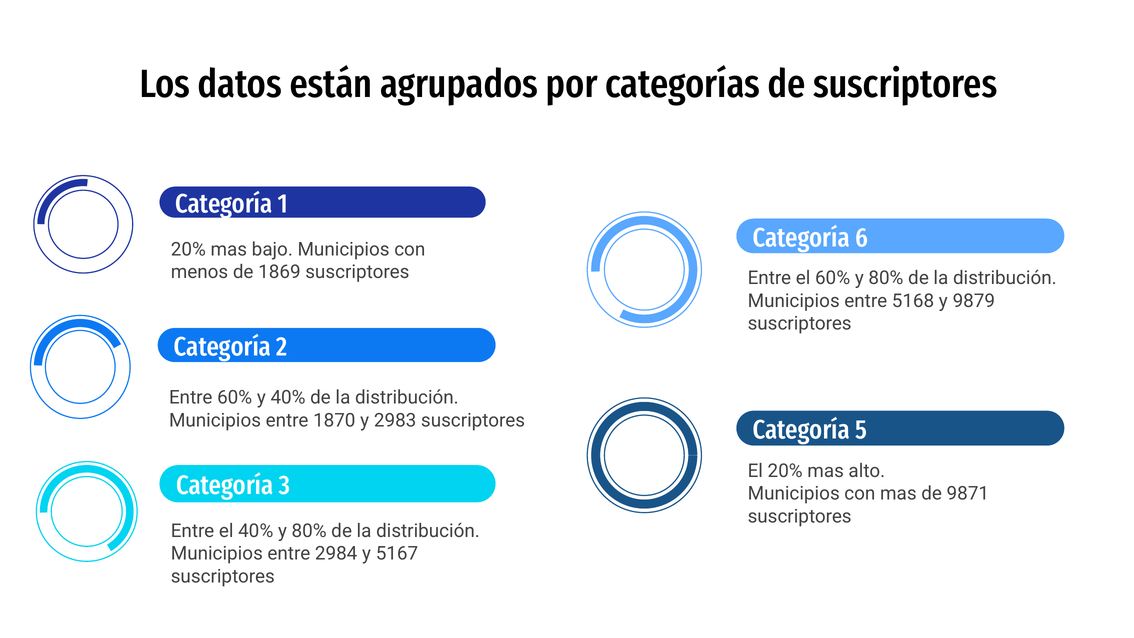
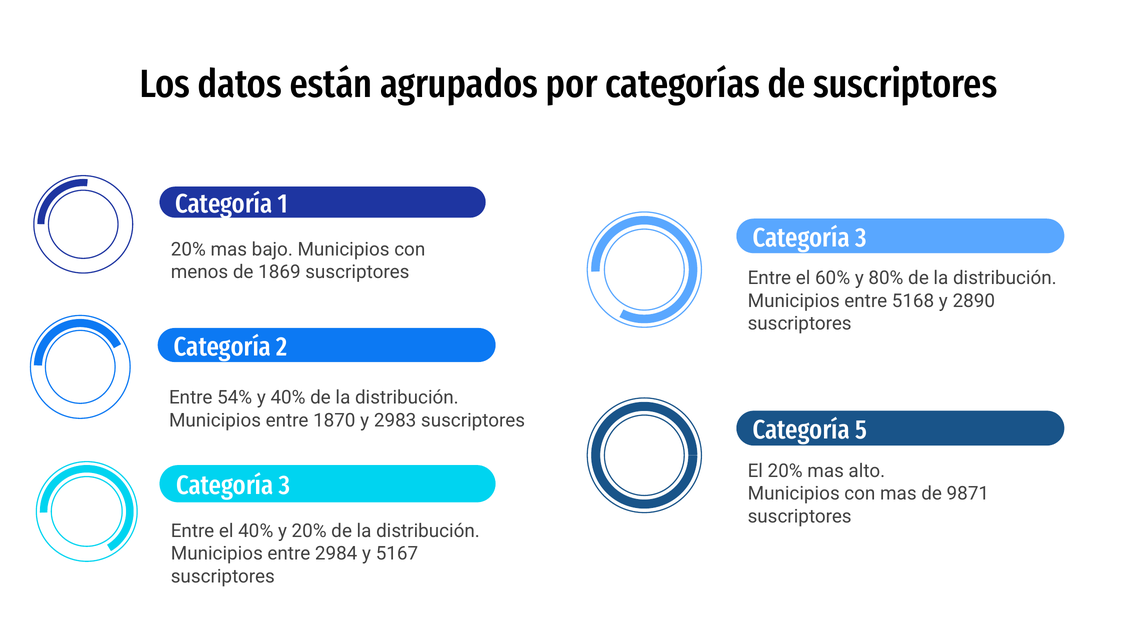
6 at (861, 238): 6 -> 3
9879: 9879 -> 2890
Entre 60%: 60% -> 54%
40% y 80%: 80% -> 20%
